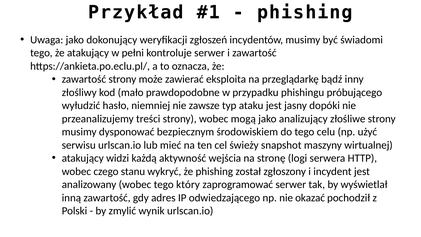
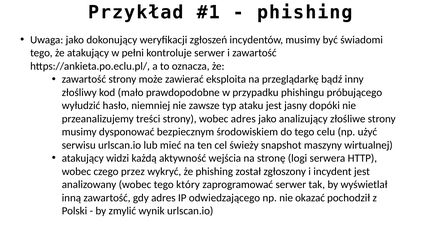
wobec mogą: mogą -> adres
stanu: stanu -> przez
